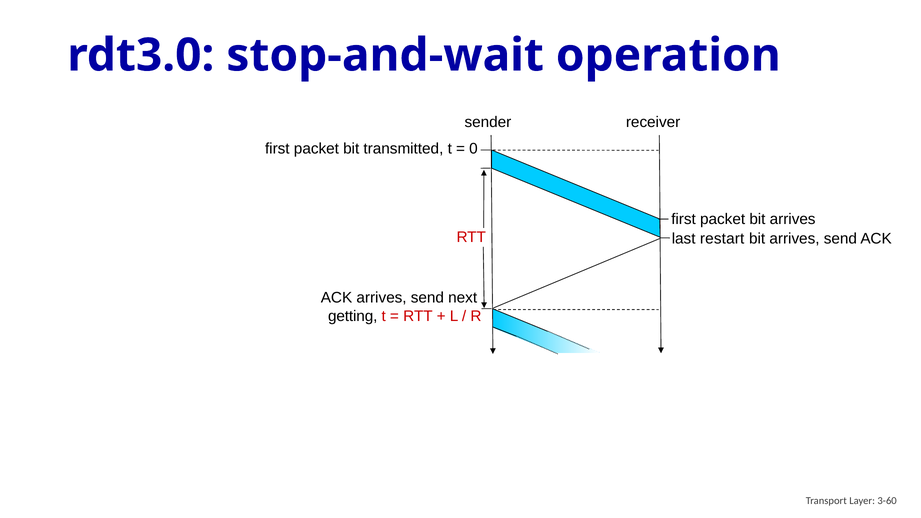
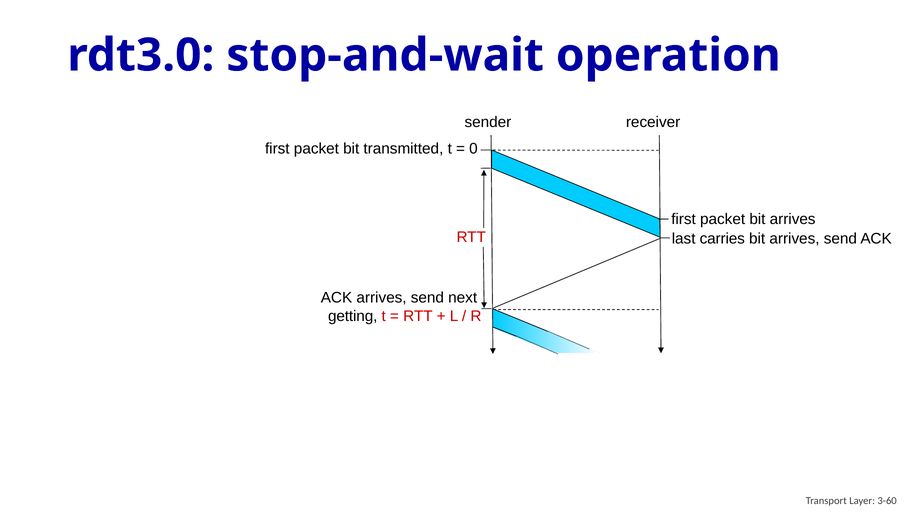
restart: restart -> carries
